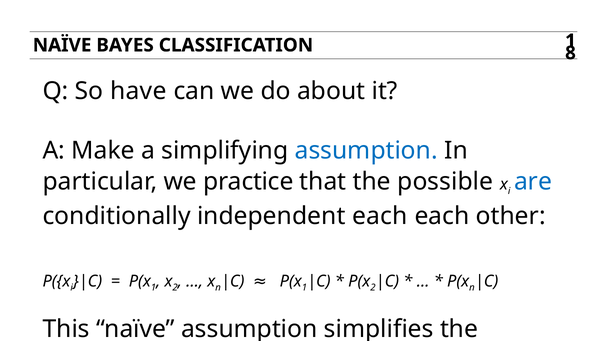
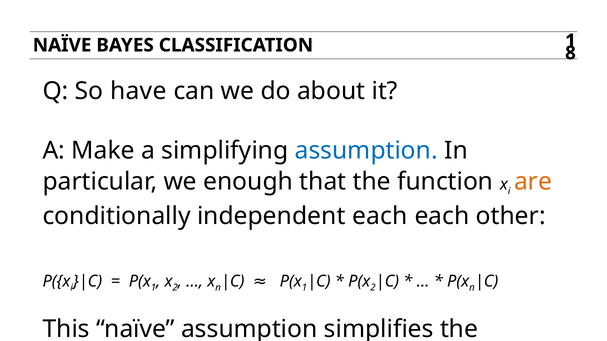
practice: practice -> enough
the possible: possible -> function
are colour: blue -> orange
